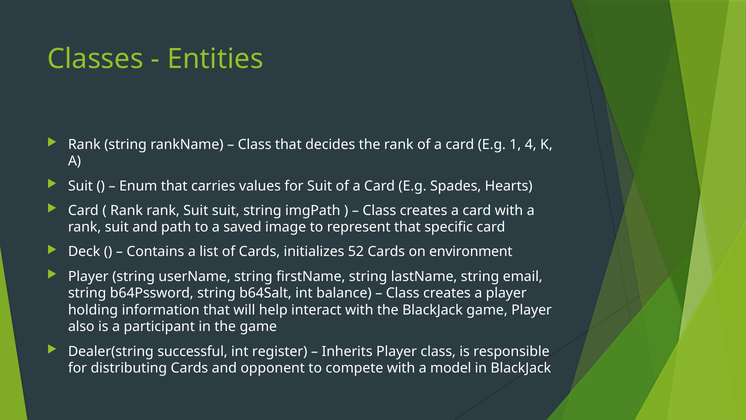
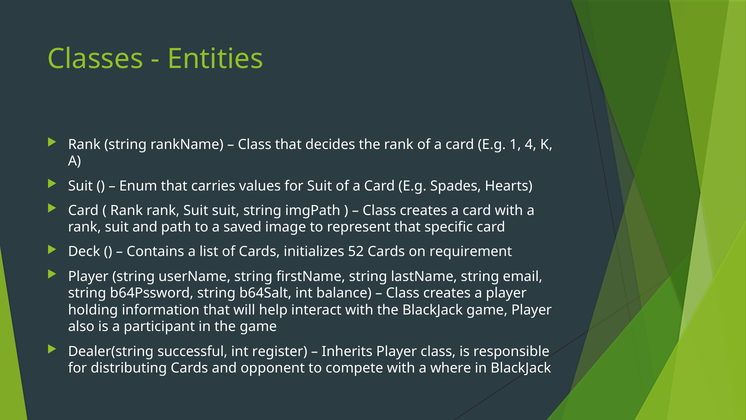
environment: environment -> requirement
model: model -> where
